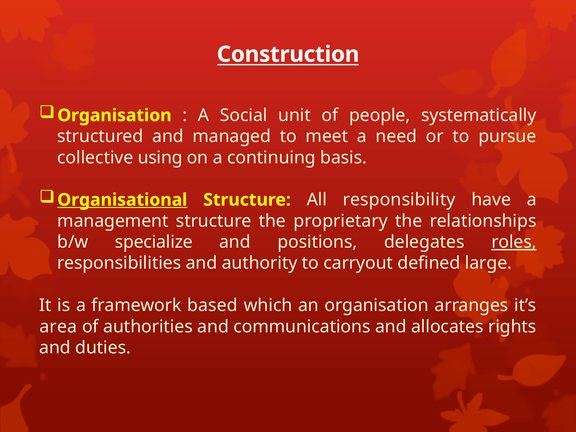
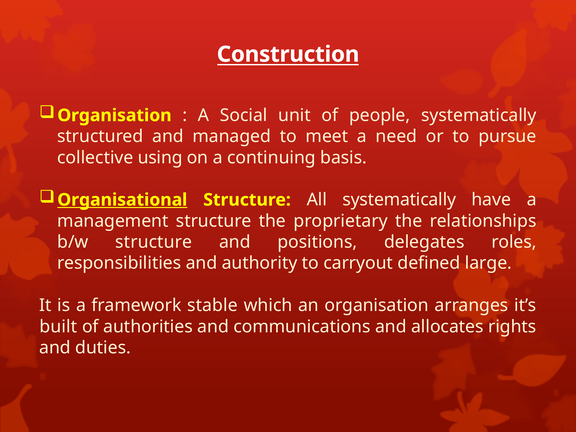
All responsibility: responsibility -> systematically
b/w specialize: specialize -> structure
roles underline: present -> none
based: based -> stable
area: area -> built
